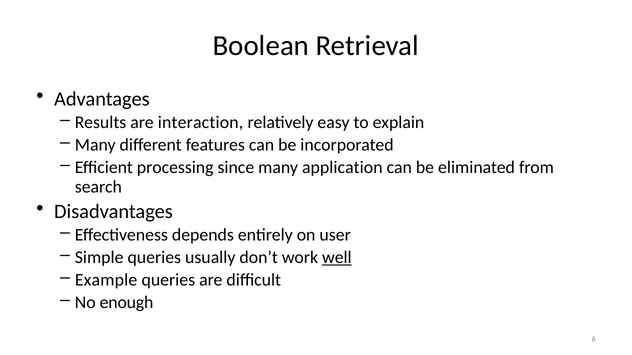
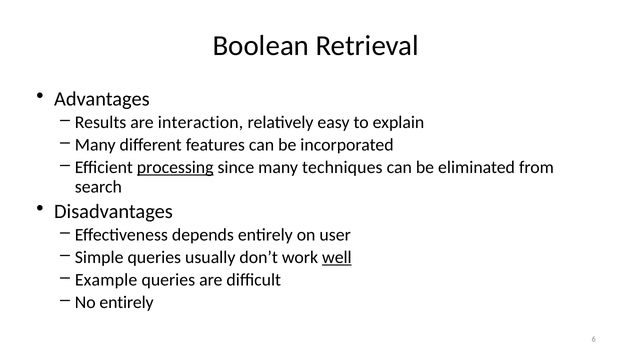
processing underline: none -> present
application: application -> techniques
Νo enough: enough -> entirely
